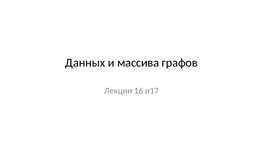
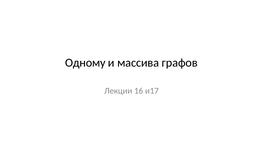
Данных: Данных -> Одному
